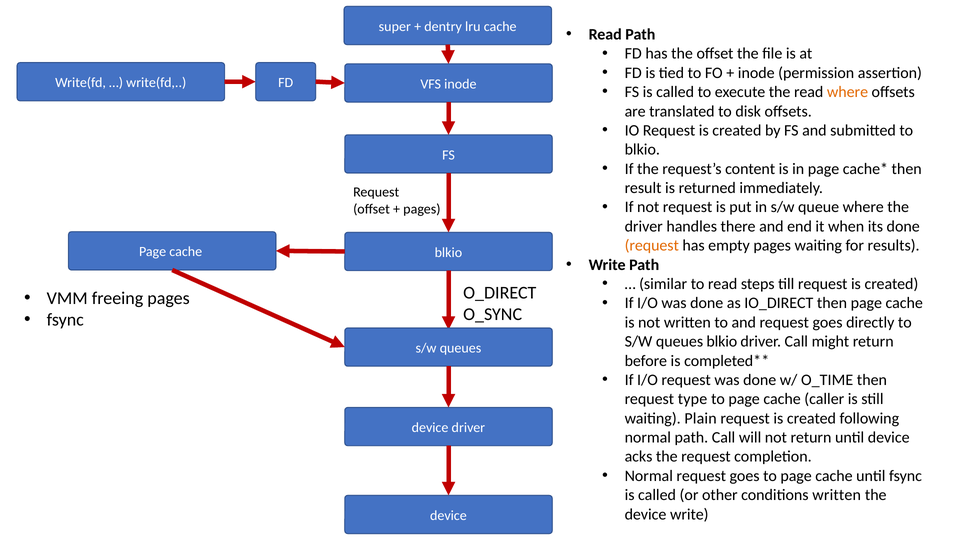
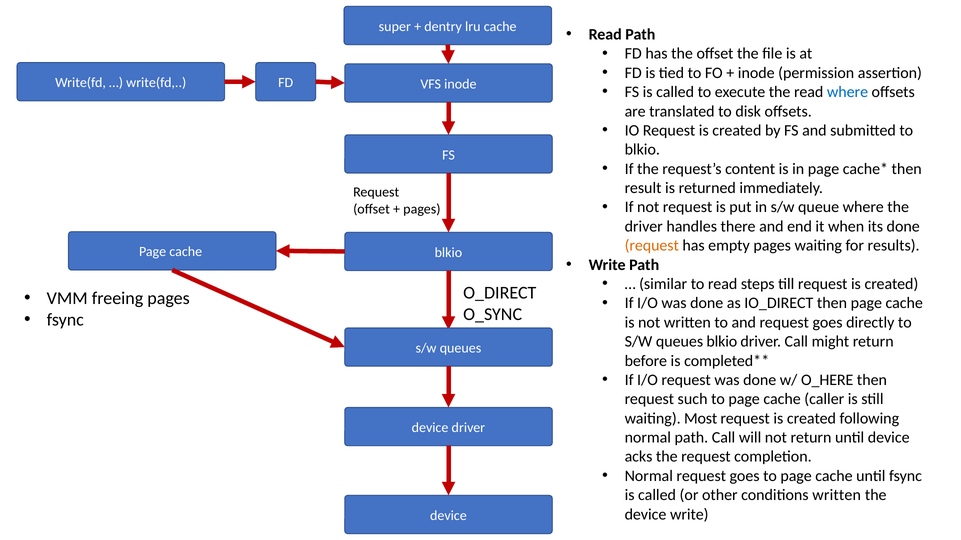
where at (848, 92) colour: orange -> blue
O_TIME: O_TIME -> O_HERE
type: type -> such
Plain: Plain -> Most
